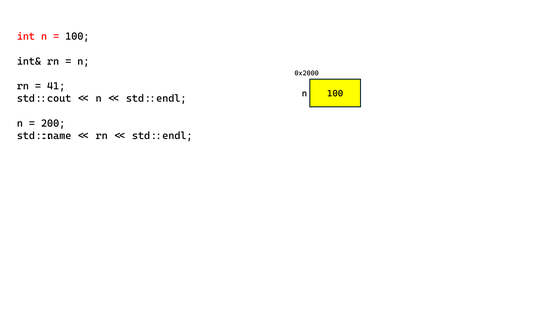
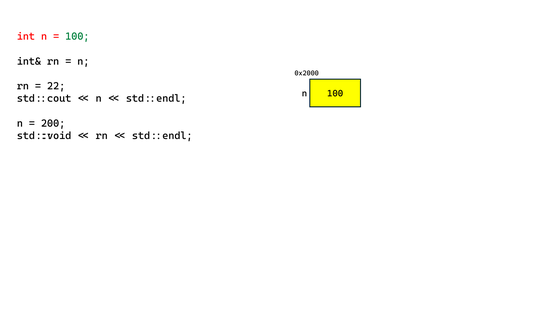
100 at (77, 37) colour: black -> green
41: 41 -> 22
std::name: std::name -> std::void
